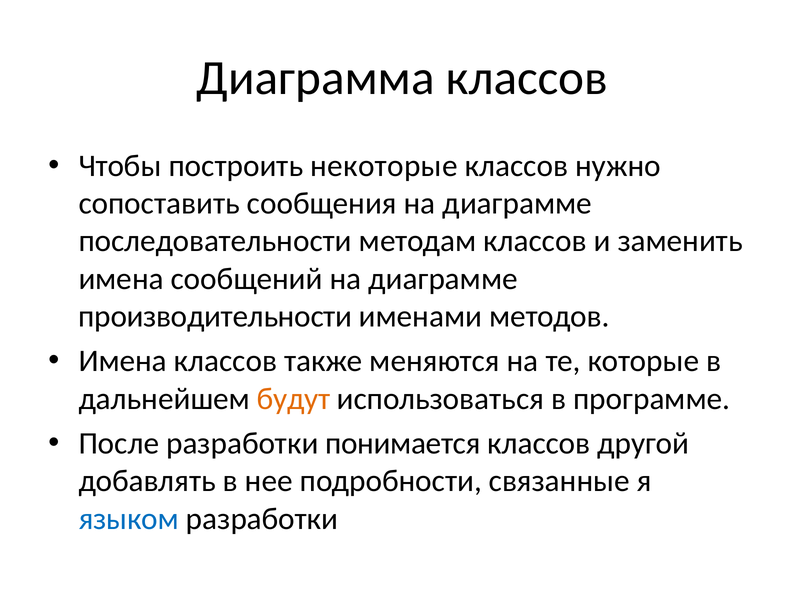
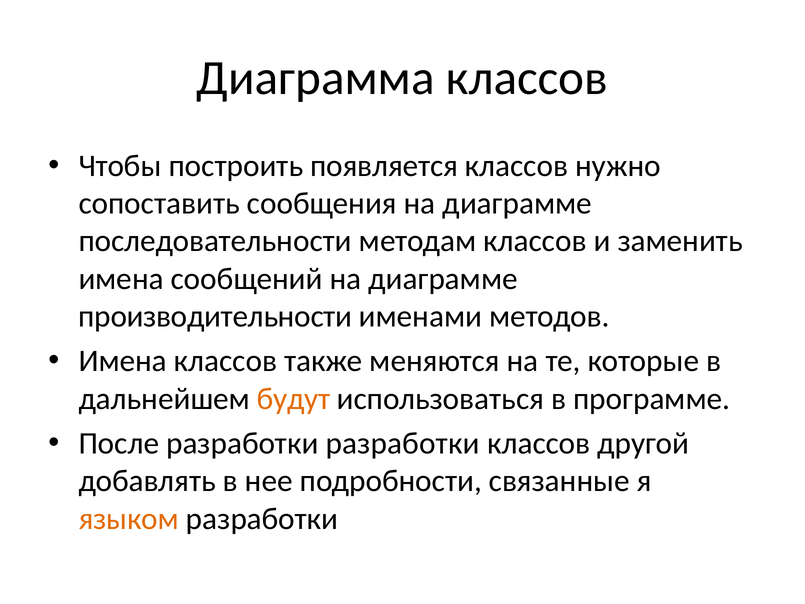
некоторые: некоторые -> появляется
разработки понимается: понимается -> разработки
языком colour: blue -> orange
